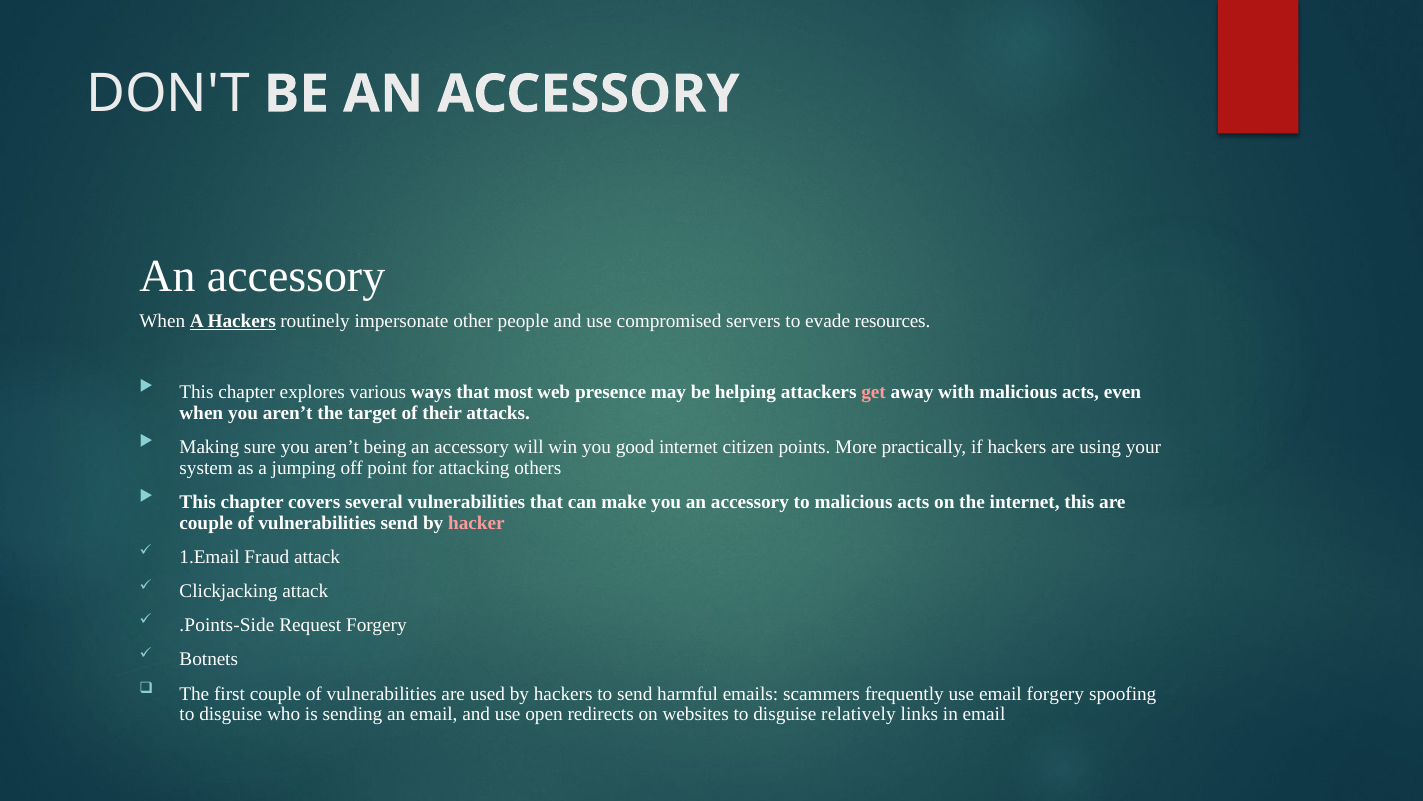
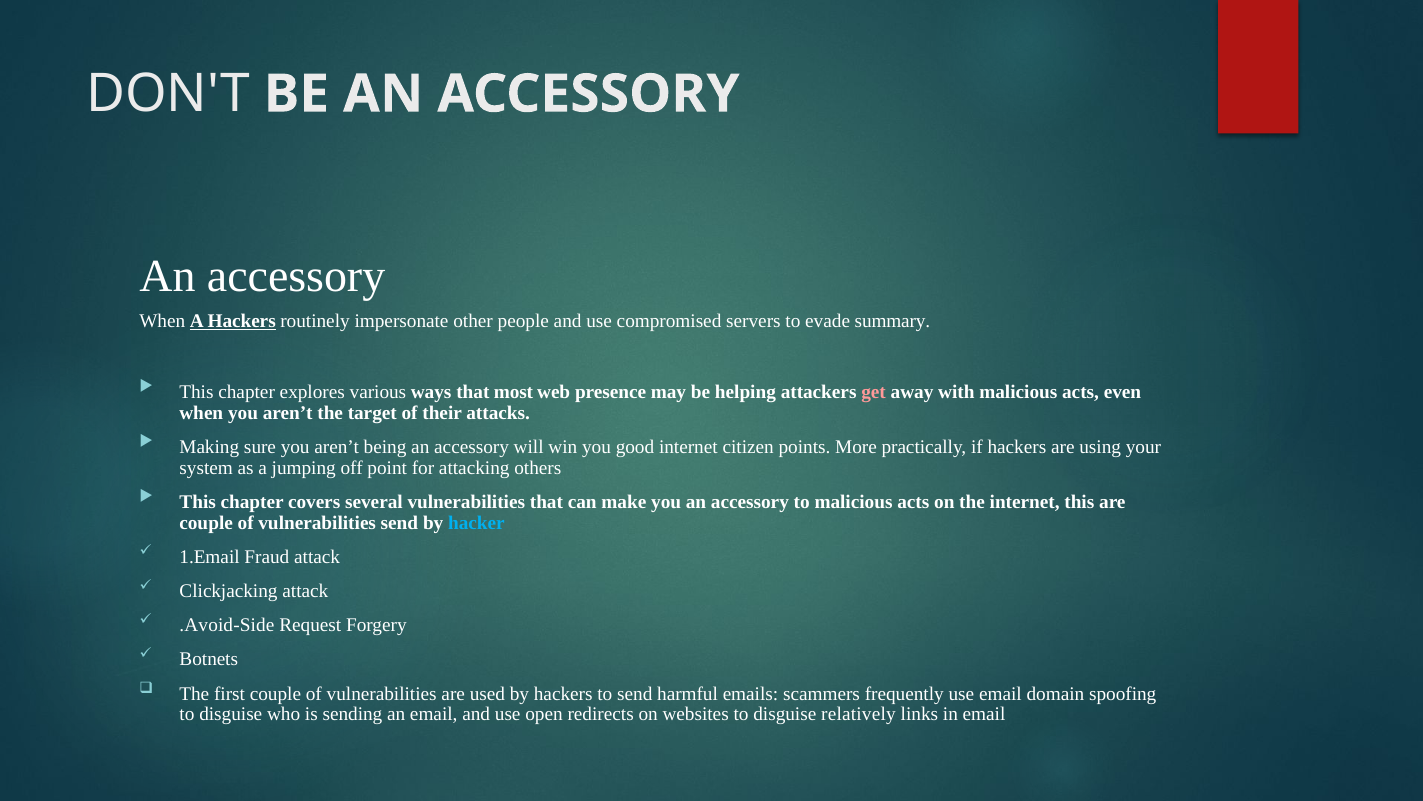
resources: resources -> summary
hacker colour: pink -> light blue
.Points-Side: .Points-Side -> .Avoid-Side
email forgery: forgery -> domain
